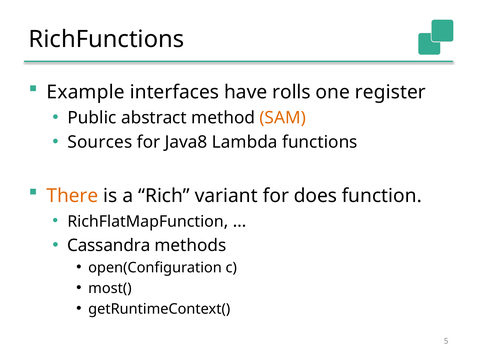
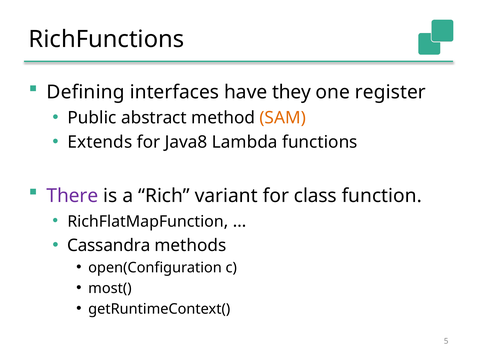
Example: Example -> Defining
rolls: rolls -> they
Sources: Sources -> Extends
There colour: orange -> purple
does: does -> class
